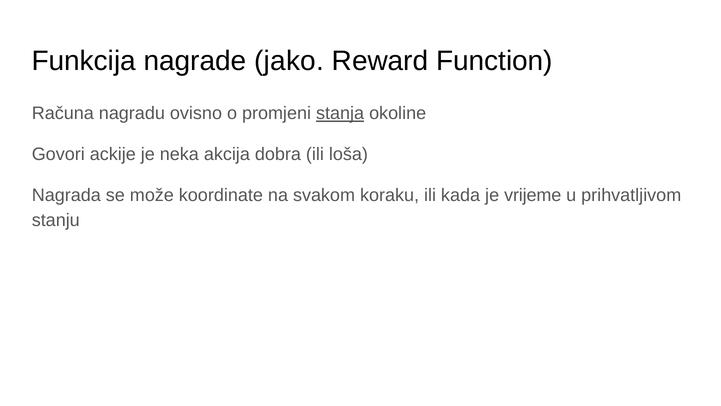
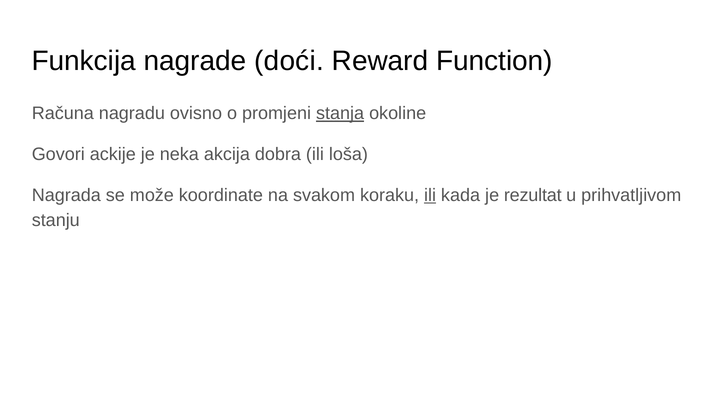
jako: jako -> doći
ili at (430, 195) underline: none -> present
vrijeme: vrijeme -> rezultat
